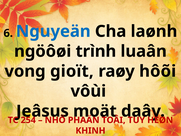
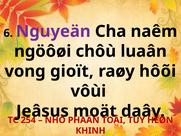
Nguyeän colour: blue -> purple
laønh: laønh -> naêm
trình: trình -> chôù
